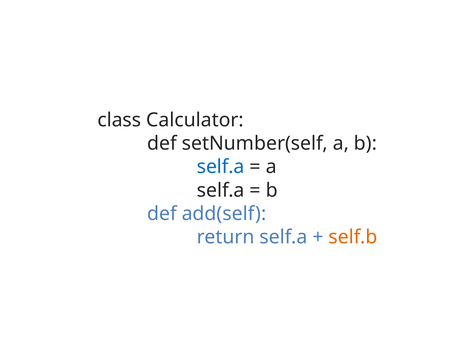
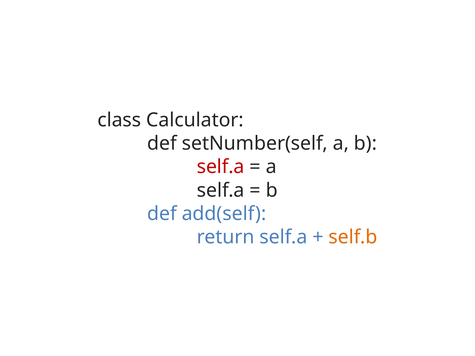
self.a at (221, 167) colour: blue -> red
